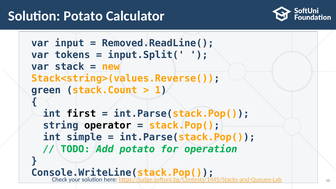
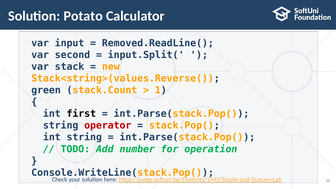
tokens: tokens -> second
operator colour: black -> red
int simple: simple -> string
Add potato: potato -> number
